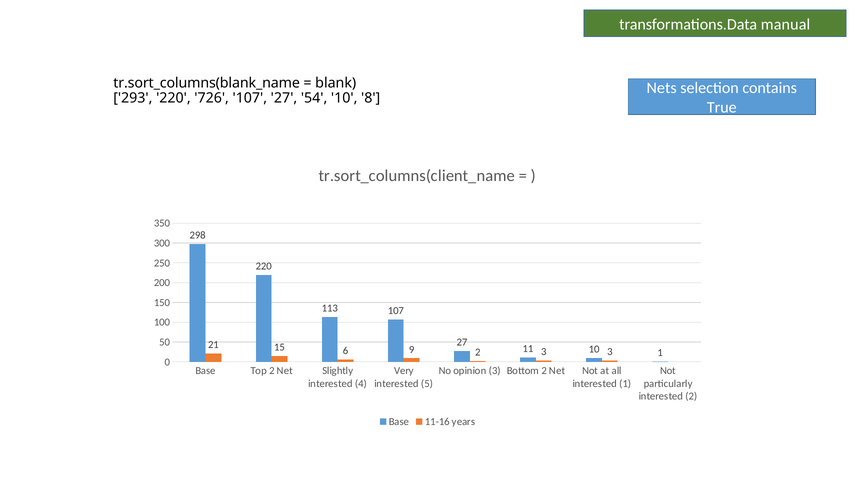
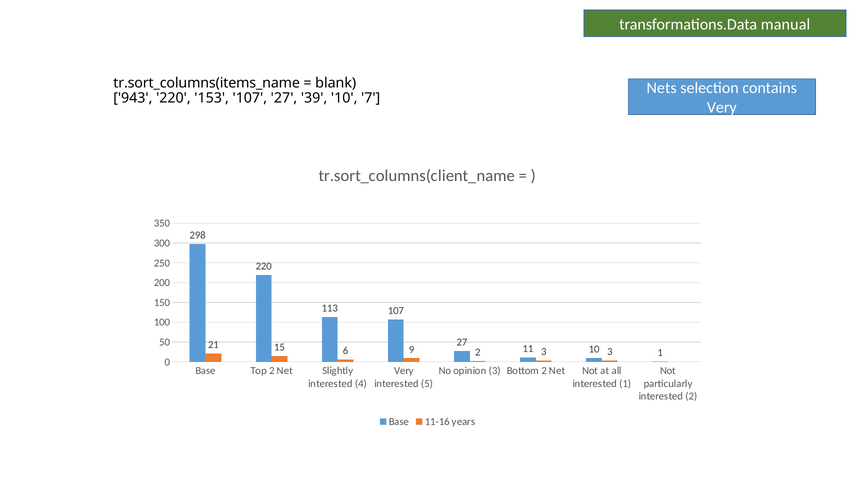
tr.sort_columns(blank_name: tr.sort_columns(blank_name -> tr.sort_columns(items_name
293: 293 -> 943
726: 726 -> 153
54: 54 -> 39
8: 8 -> 7
True at (722, 107): True -> Very
